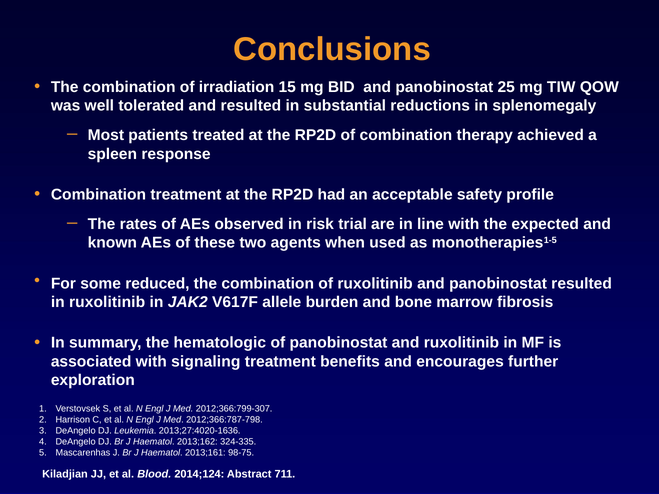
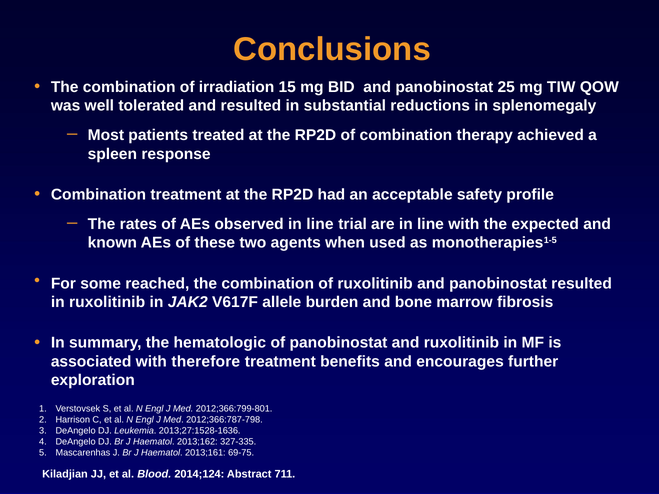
observed in risk: risk -> line
reduced: reduced -> reached
signaling: signaling -> therefore
2012;366:799-307: 2012;366:799-307 -> 2012;366:799-801
2013;27:4020-1636: 2013;27:4020-1636 -> 2013;27:1528-1636
324-335: 324-335 -> 327-335
98-75: 98-75 -> 69-75
